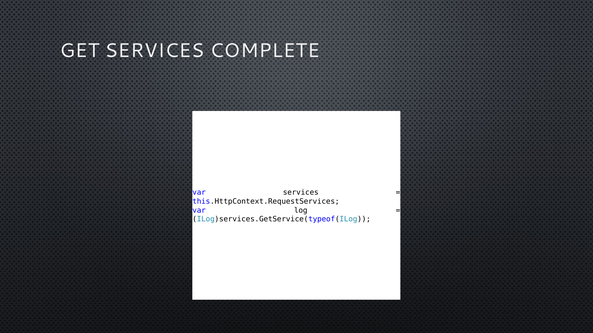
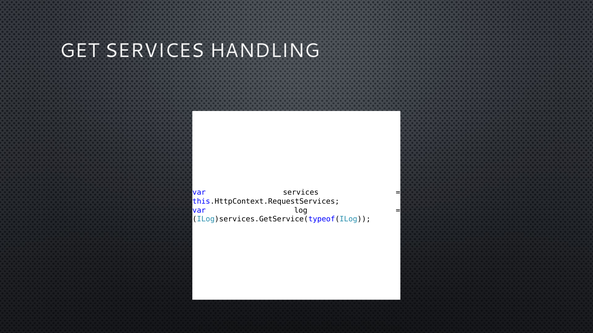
COMPLETE: COMPLETE -> HANDLING
